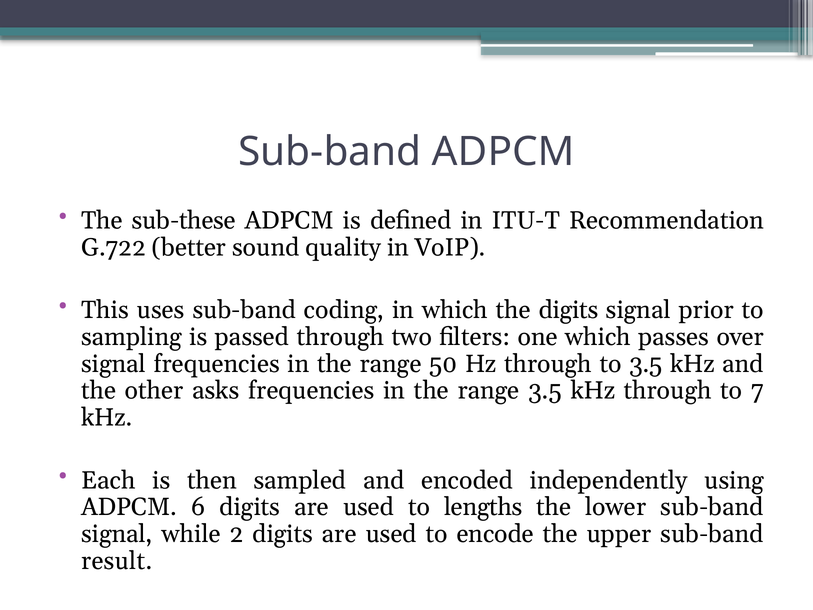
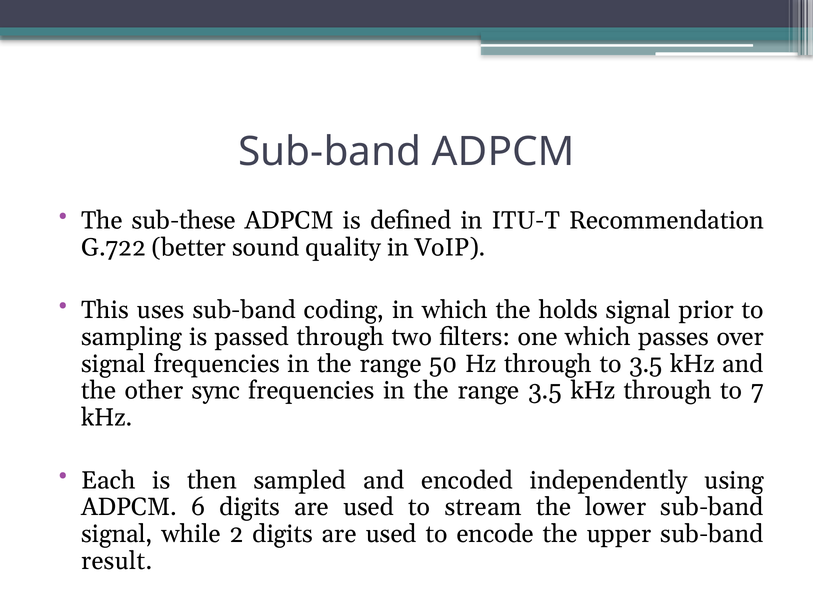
the digits: digits -> holds
asks: asks -> sync
lengths: lengths -> stream
